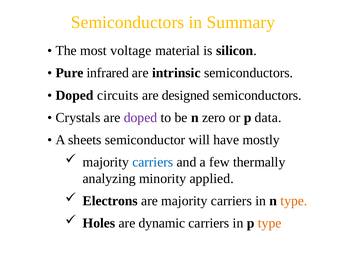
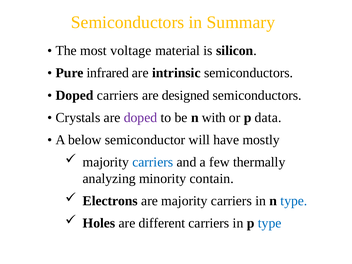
Doped circuits: circuits -> carriers
zero: zero -> with
sheets: sheets -> below
applied: applied -> contain
type at (294, 201) colour: orange -> blue
dynamic: dynamic -> different
type at (270, 223) colour: orange -> blue
